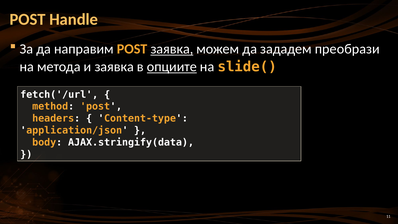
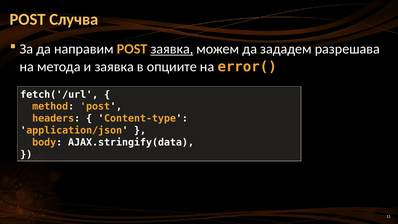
Handle: Handle -> Случва
преобрази: преобрази -> разрешава
опциите underline: present -> none
slide(: slide( -> error(
